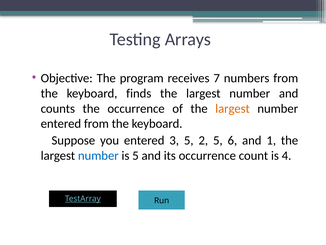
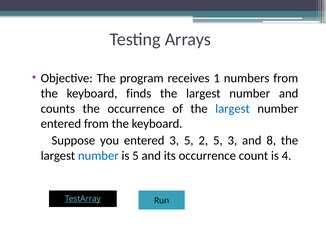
7: 7 -> 1
largest at (233, 108) colour: orange -> blue
5 6: 6 -> 3
1: 1 -> 8
